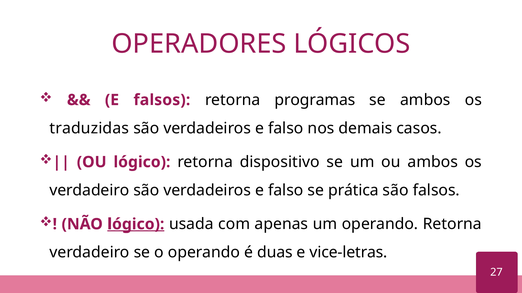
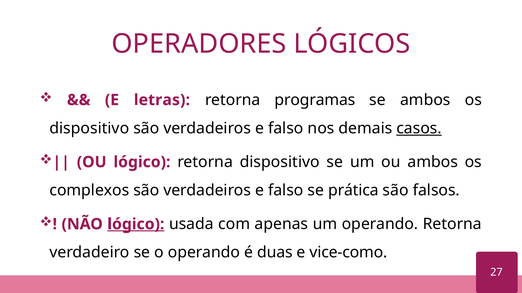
E falsos: falsos -> letras
traduzidas at (89, 129): traduzidas -> dispositivo
casos underline: none -> present
verdadeiro at (89, 191): verdadeiro -> complexos
vice-letras: vice-letras -> vice-como
